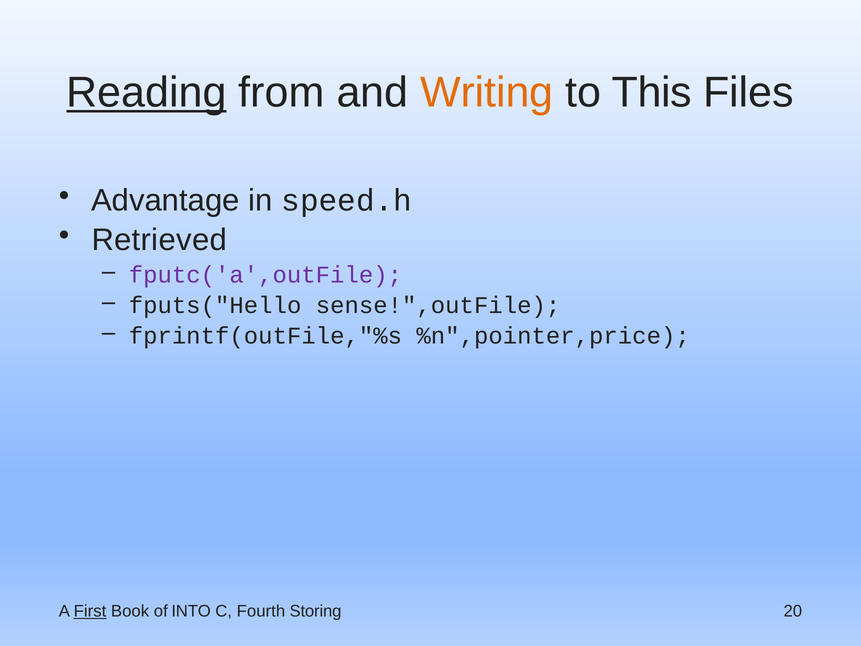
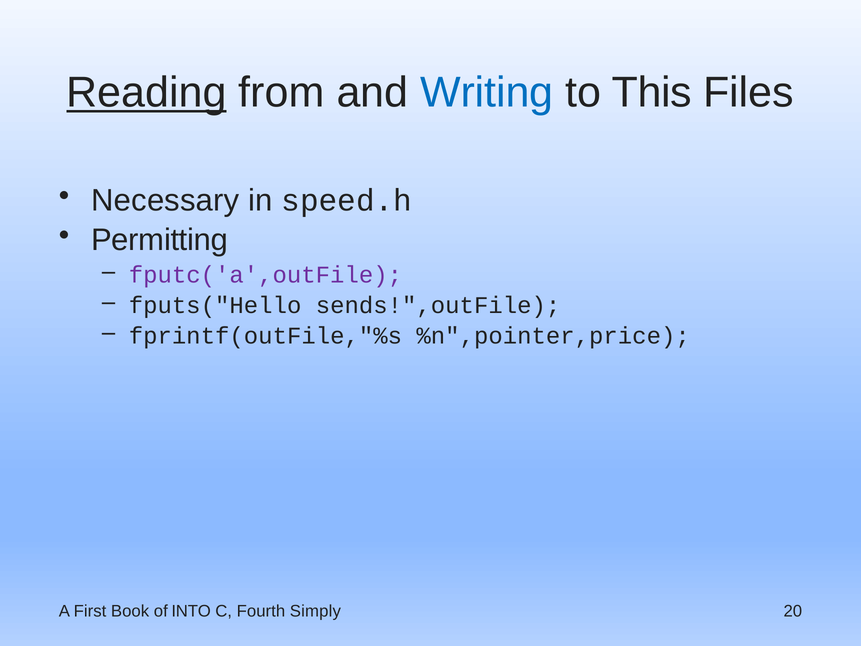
Writing colour: orange -> blue
Advantage: Advantage -> Necessary
Retrieved: Retrieved -> Permitting
sense!",outFile: sense!",outFile -> sends!",outFile
First underline: present -> none
Storing: Storing -> Simply
